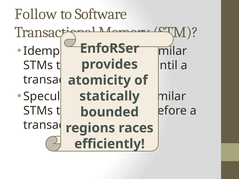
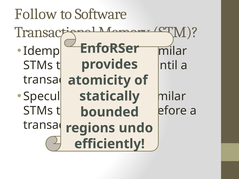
races at (136, 128): races -> undo
